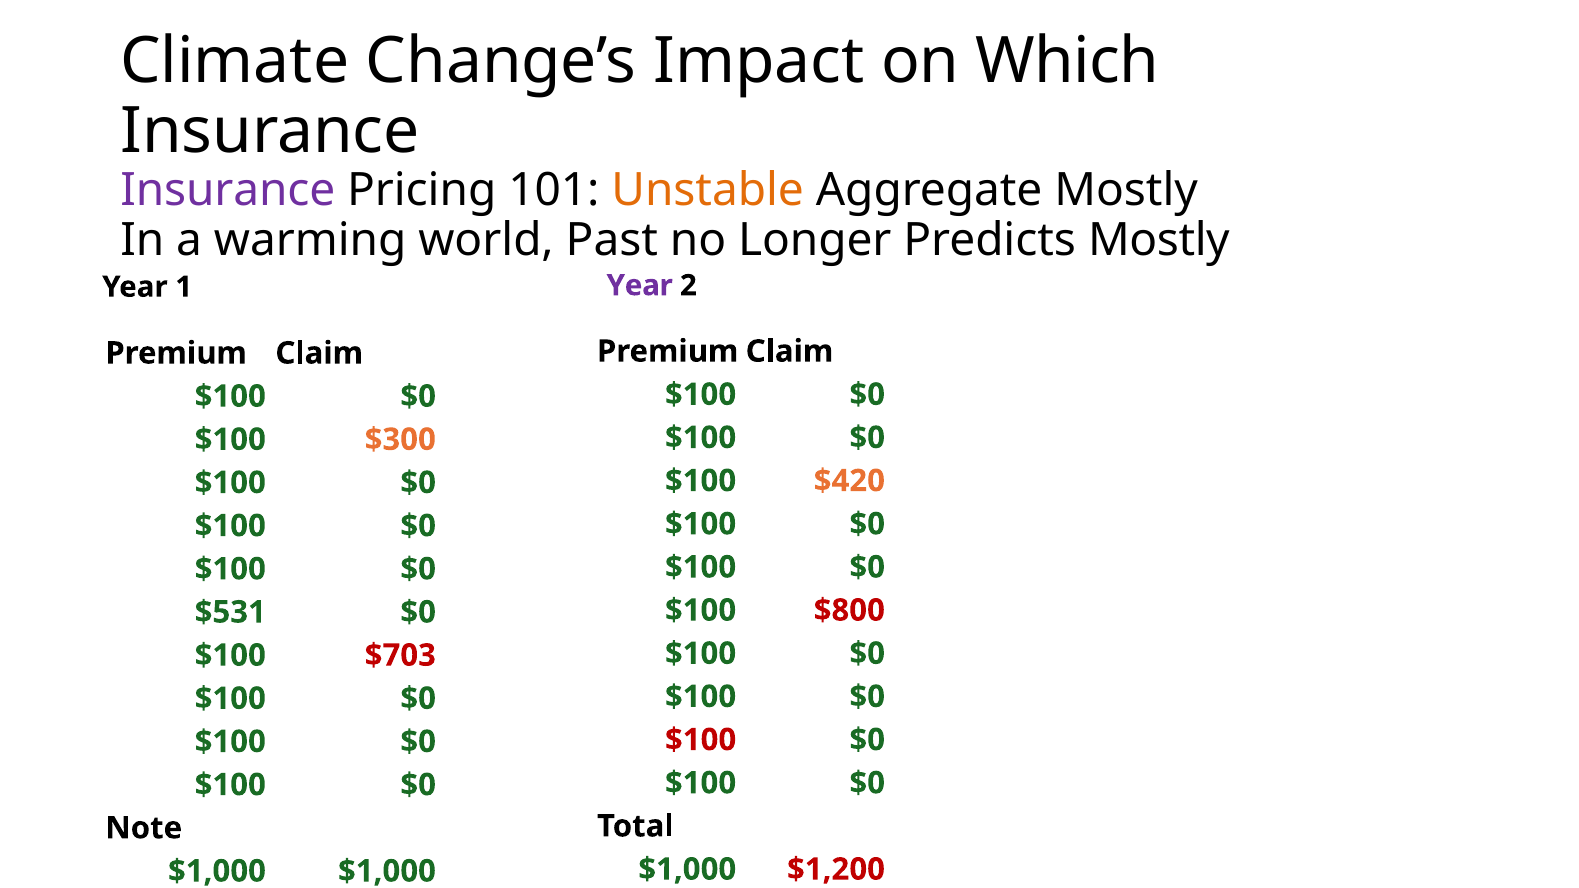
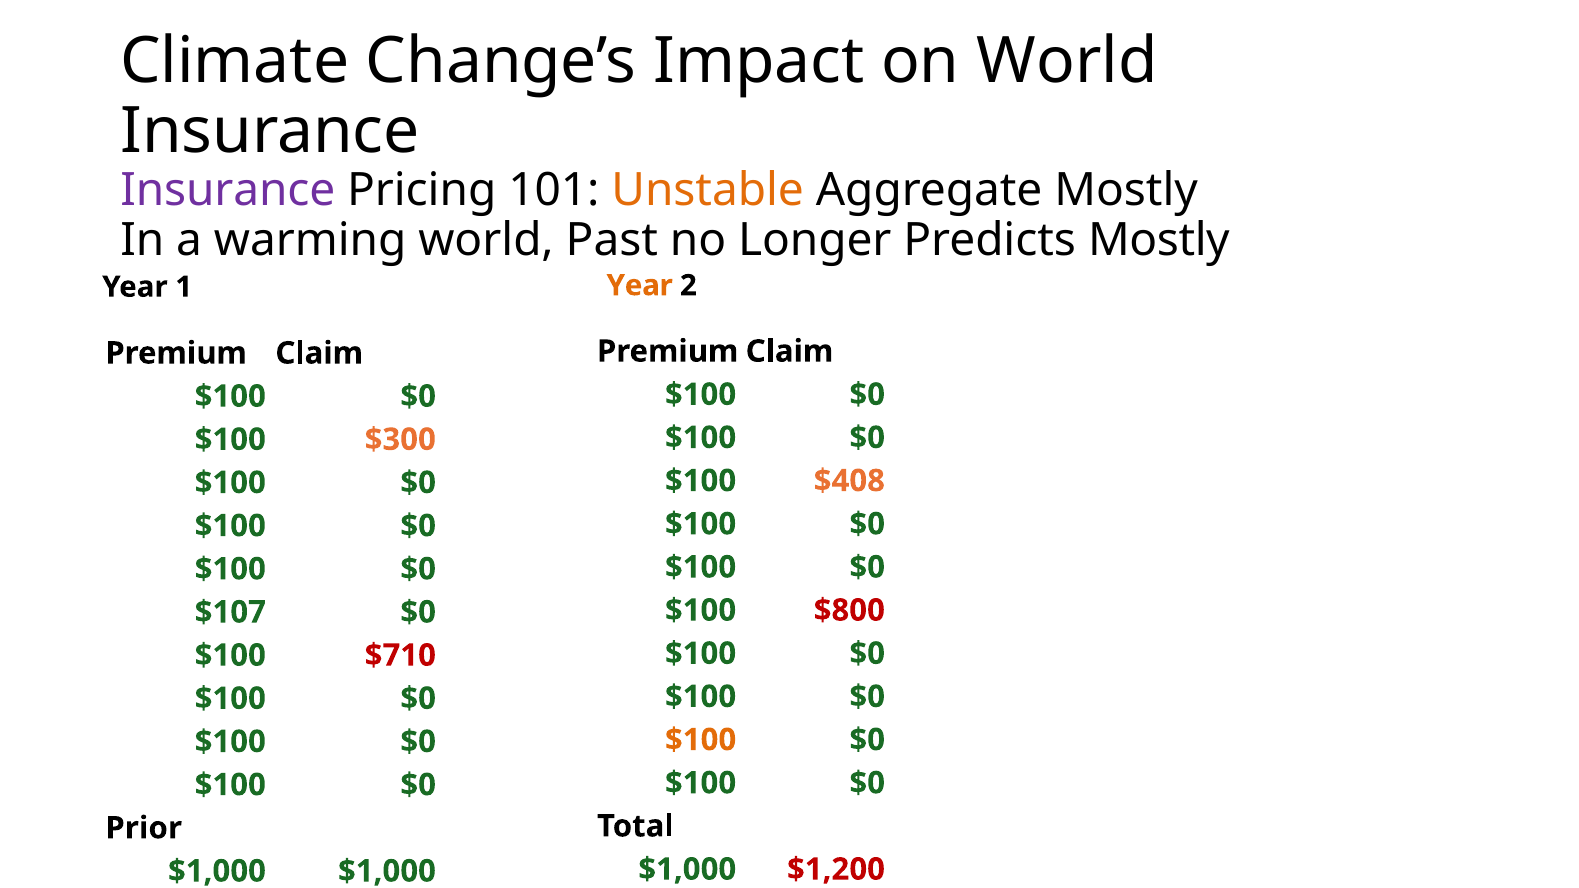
on Which: Which -> World
Year at (640, 286) colour: purple -> orange
$420: $420 -> $408
$531: $531 -> $107
$703: $703 -> $710
$100 at (701, 740) colour: red -> orange
Note: Note -> Prior
